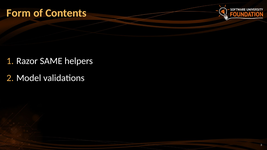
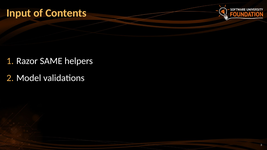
Form: Form -> Input
